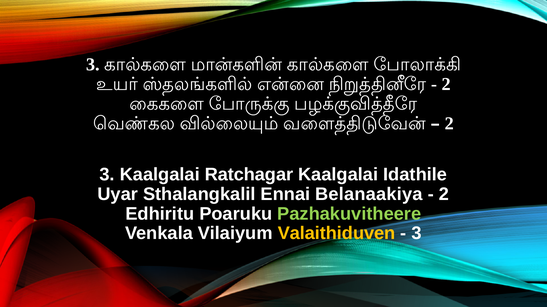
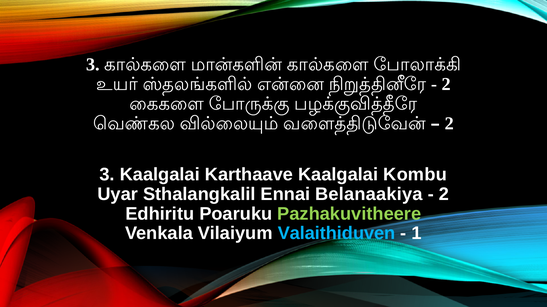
Ratchagar: Ratchagar -> Karthaave
Idathile: Idathile -> Kombu
Valaithiduven colour: yellow -> light blue
3 at (416, 234): 3 -> 1
